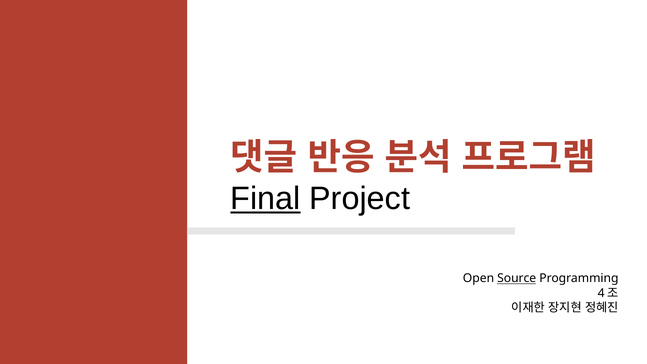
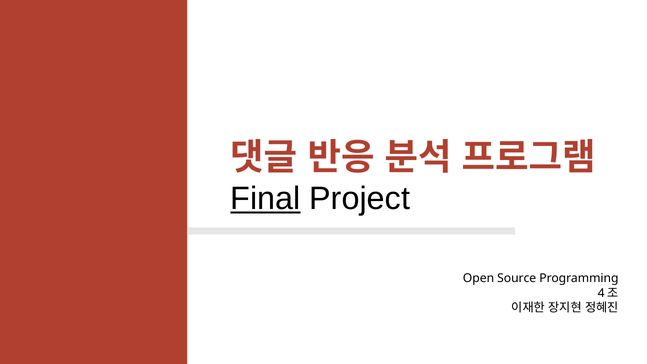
Source underline: present -> none
